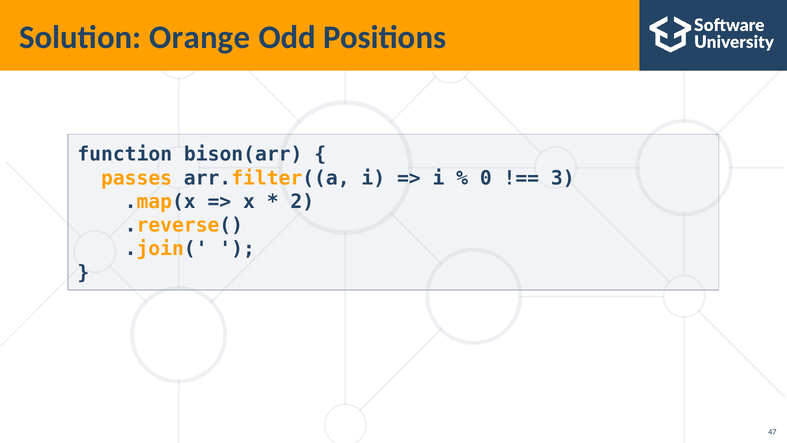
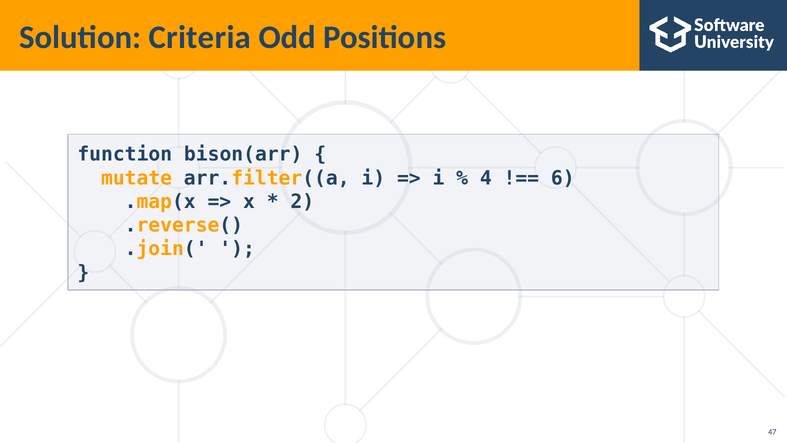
Orange: Orange -> Criteria
passes: passes -> mutate
0: 0 -> 4
3: 3 -> 6
